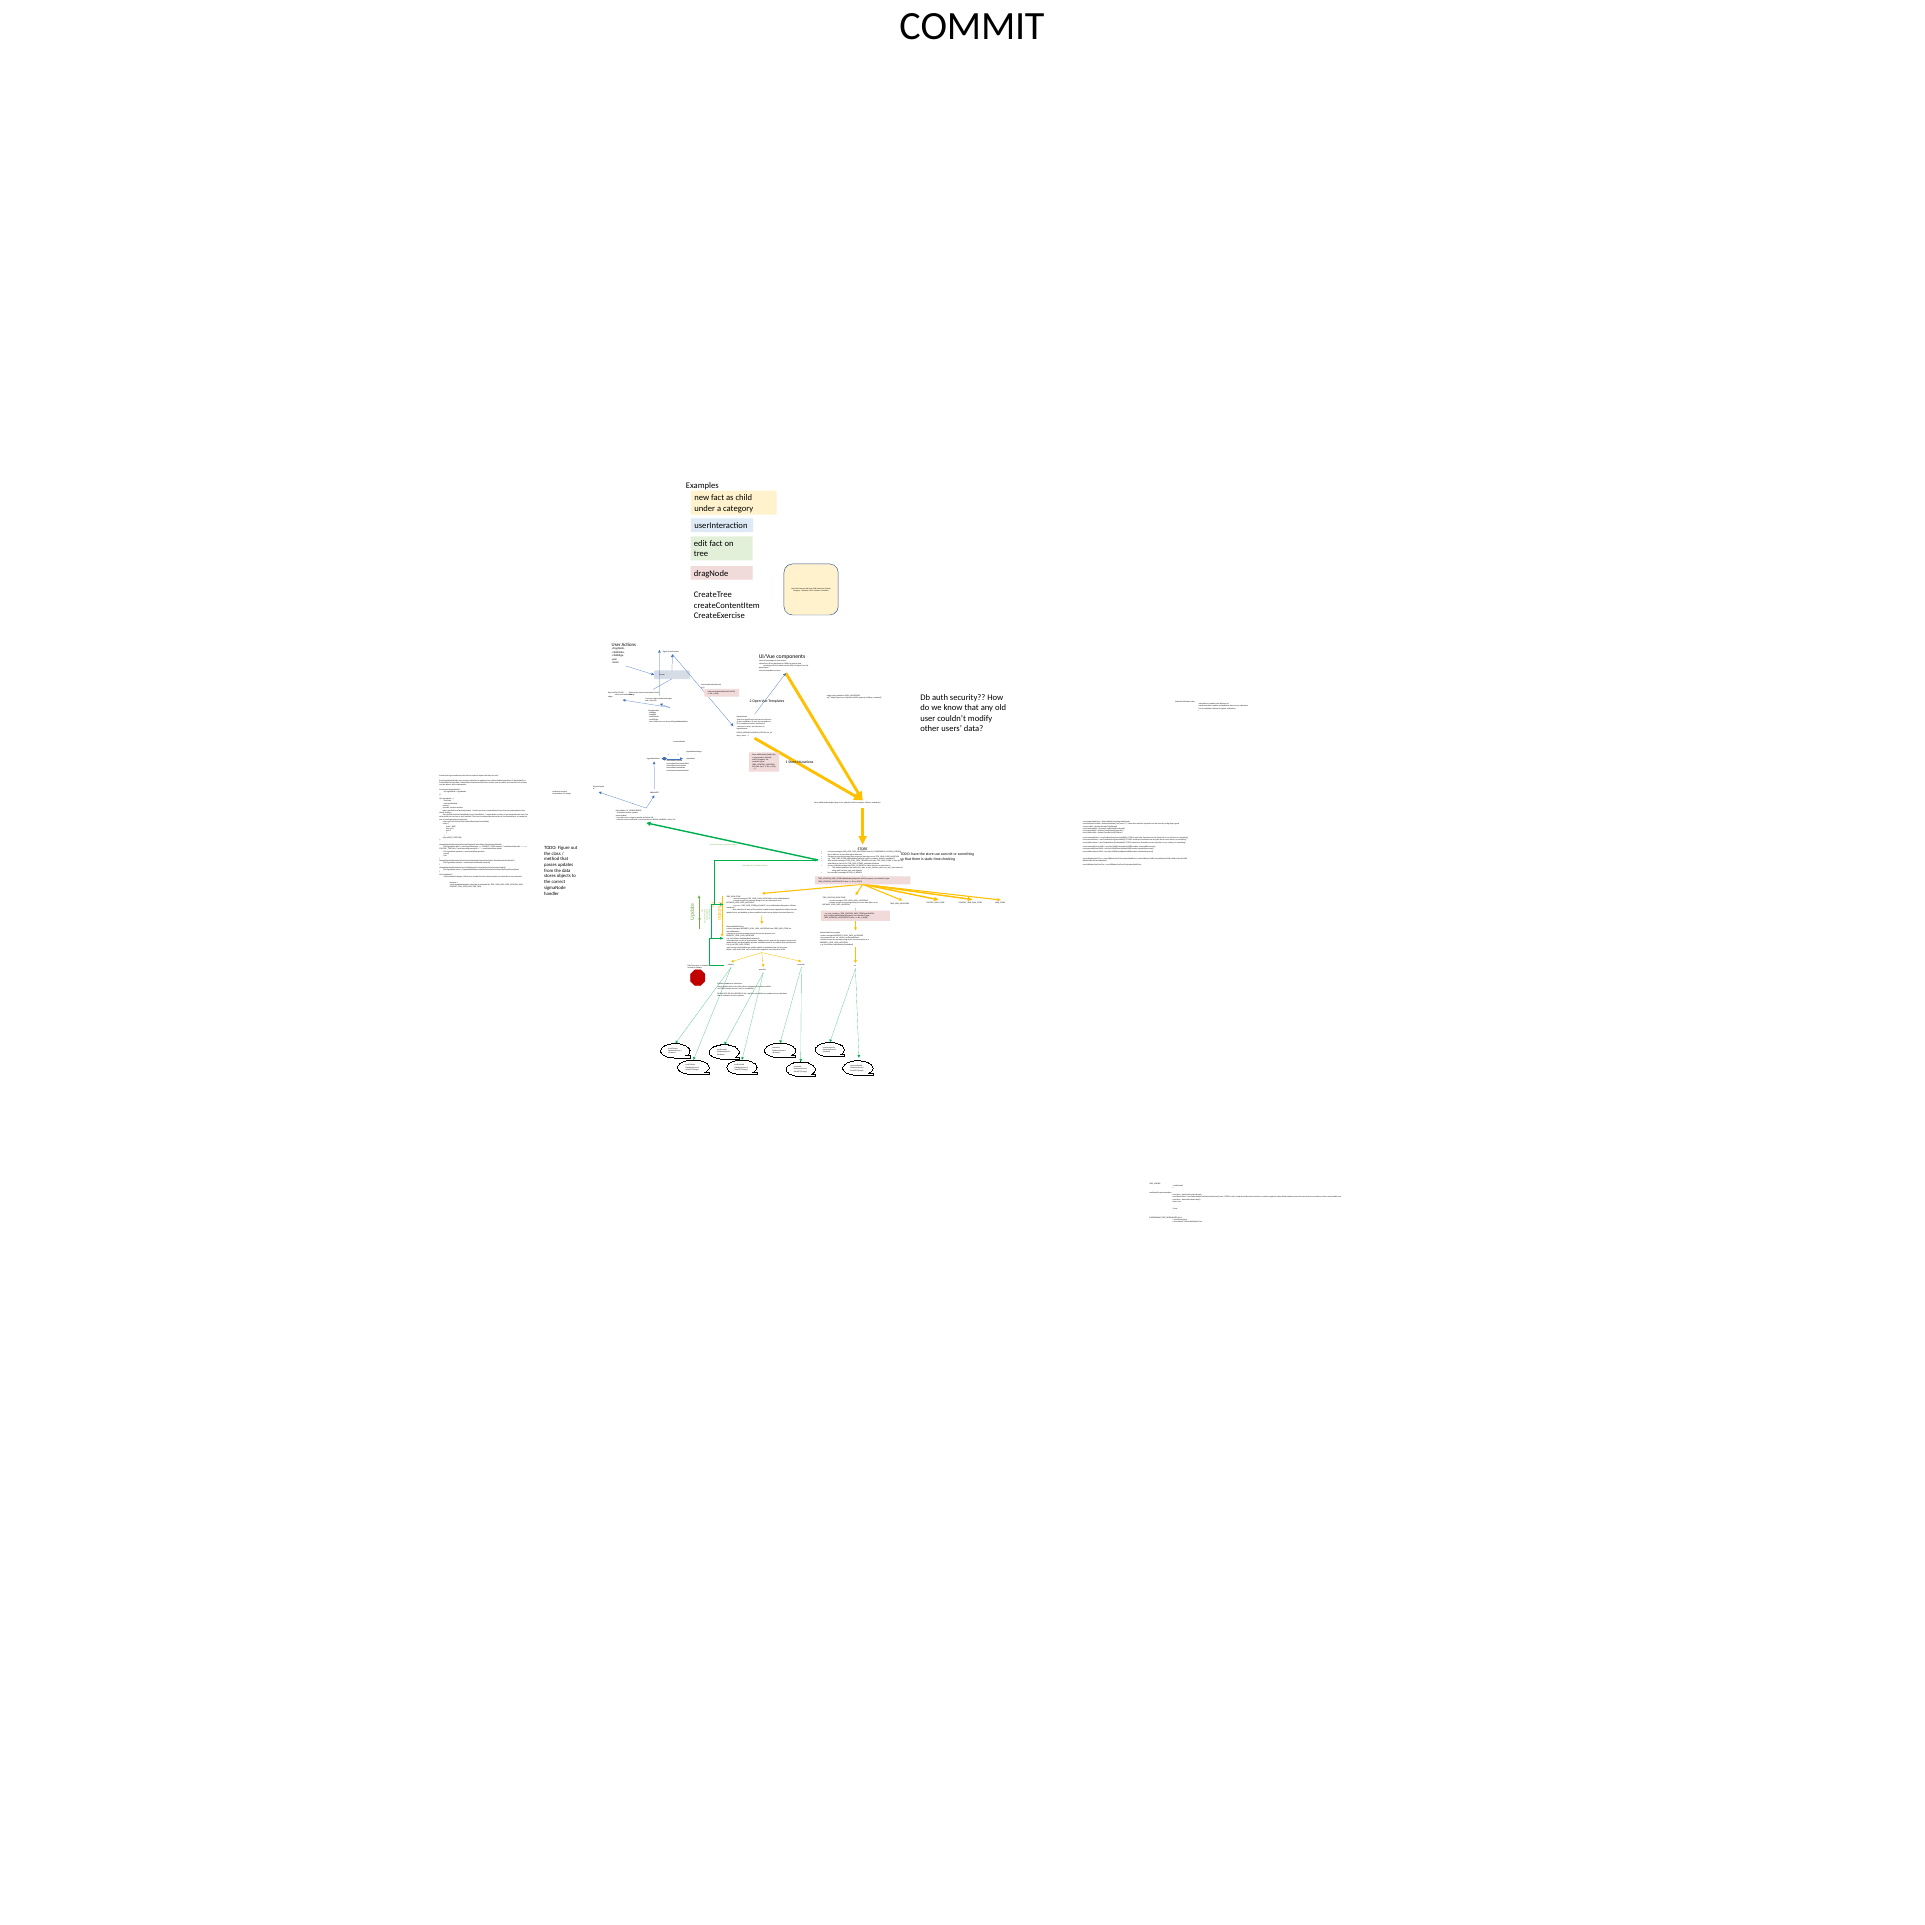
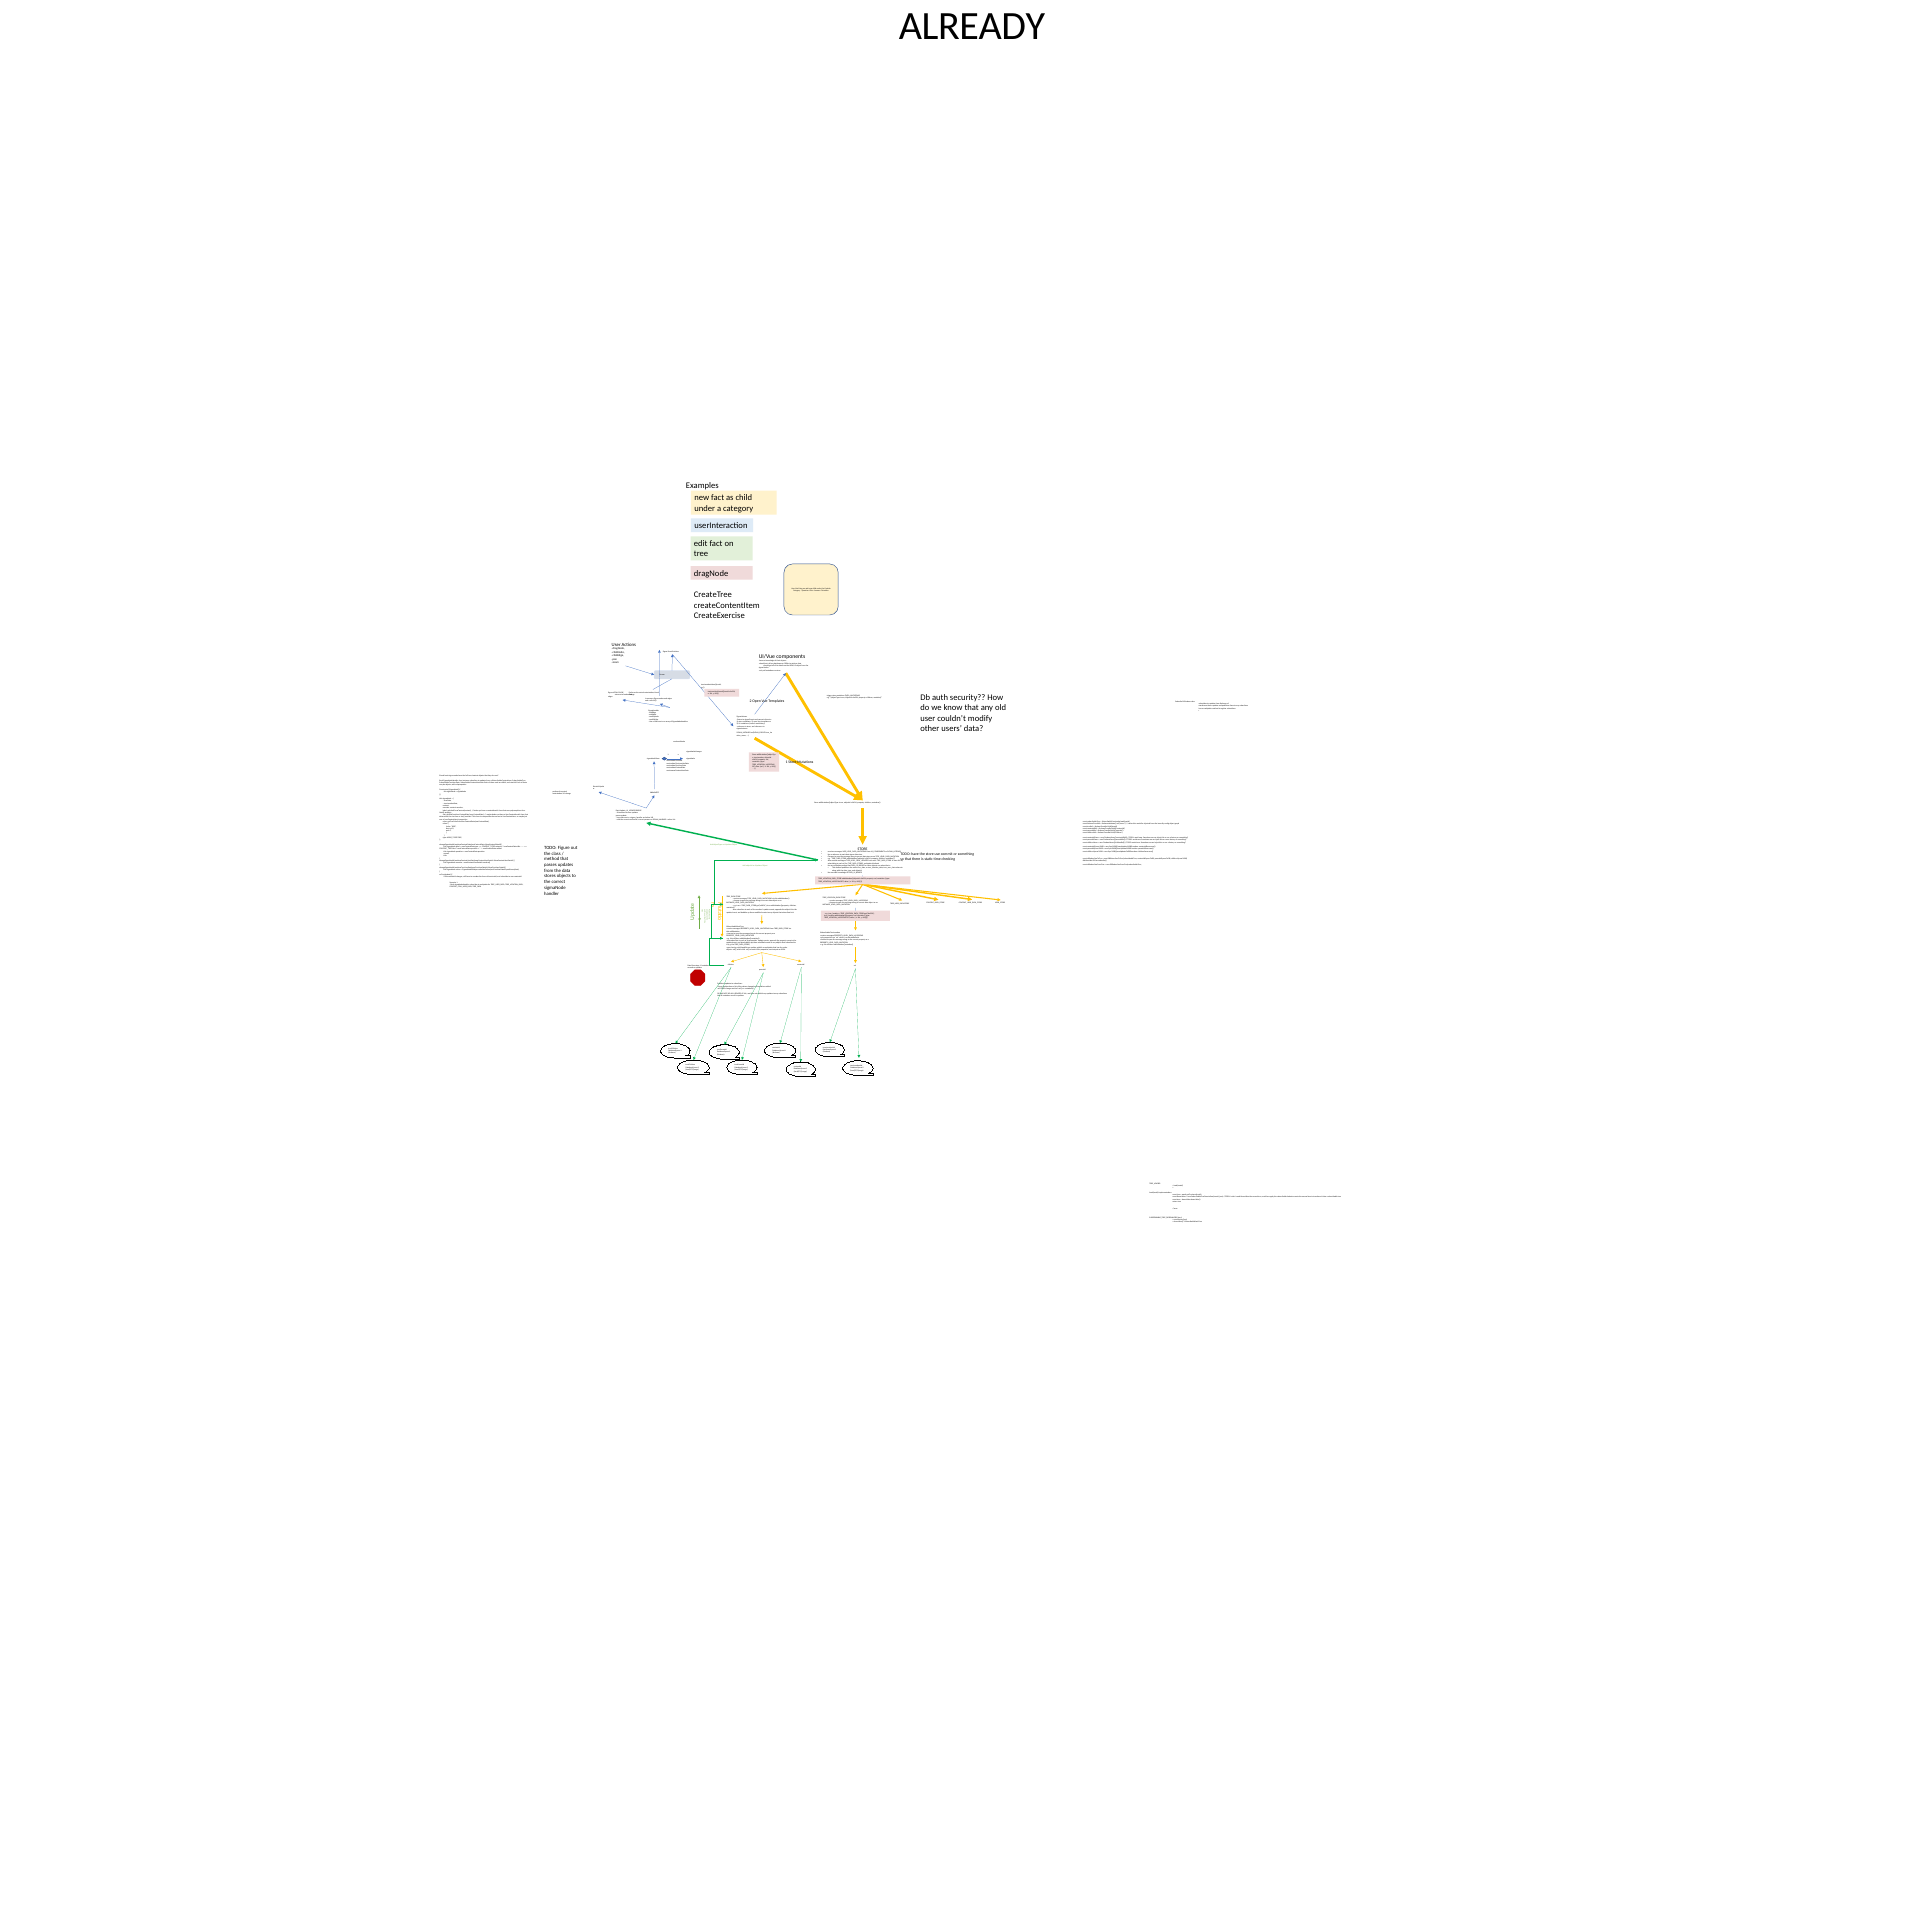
COMMIT at (972, 27): COMMIT -> ALREADY
